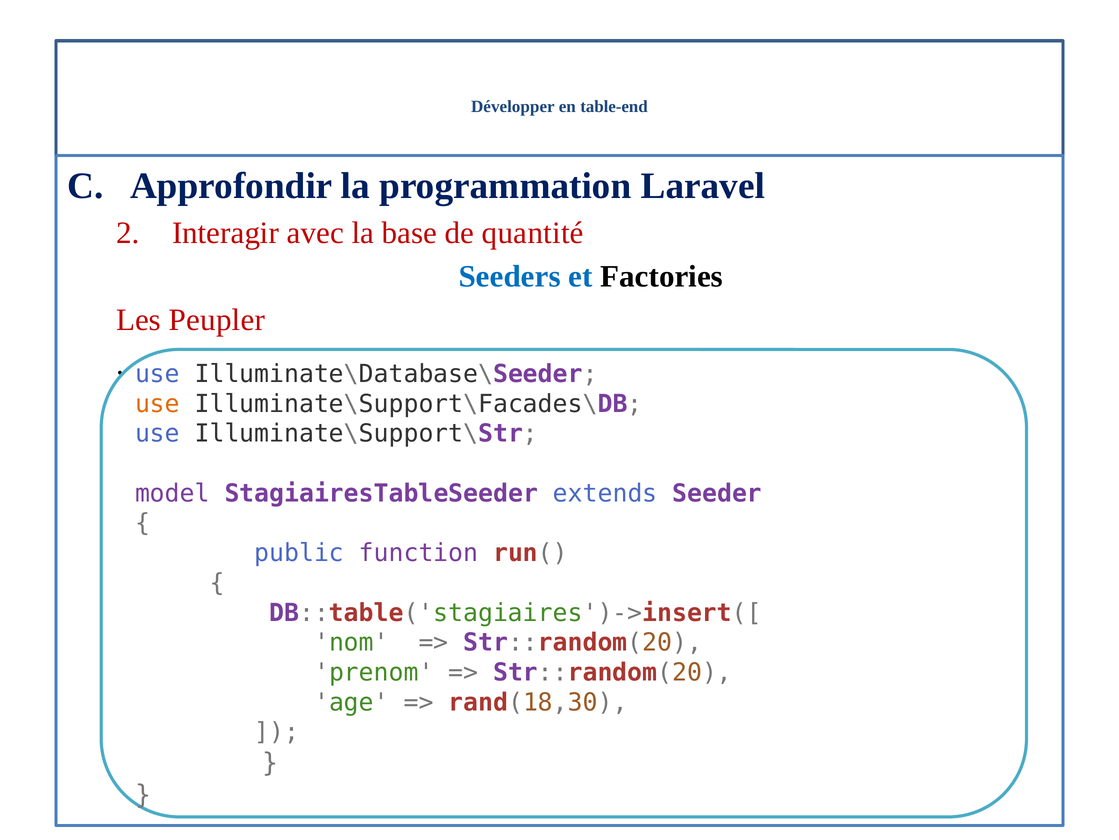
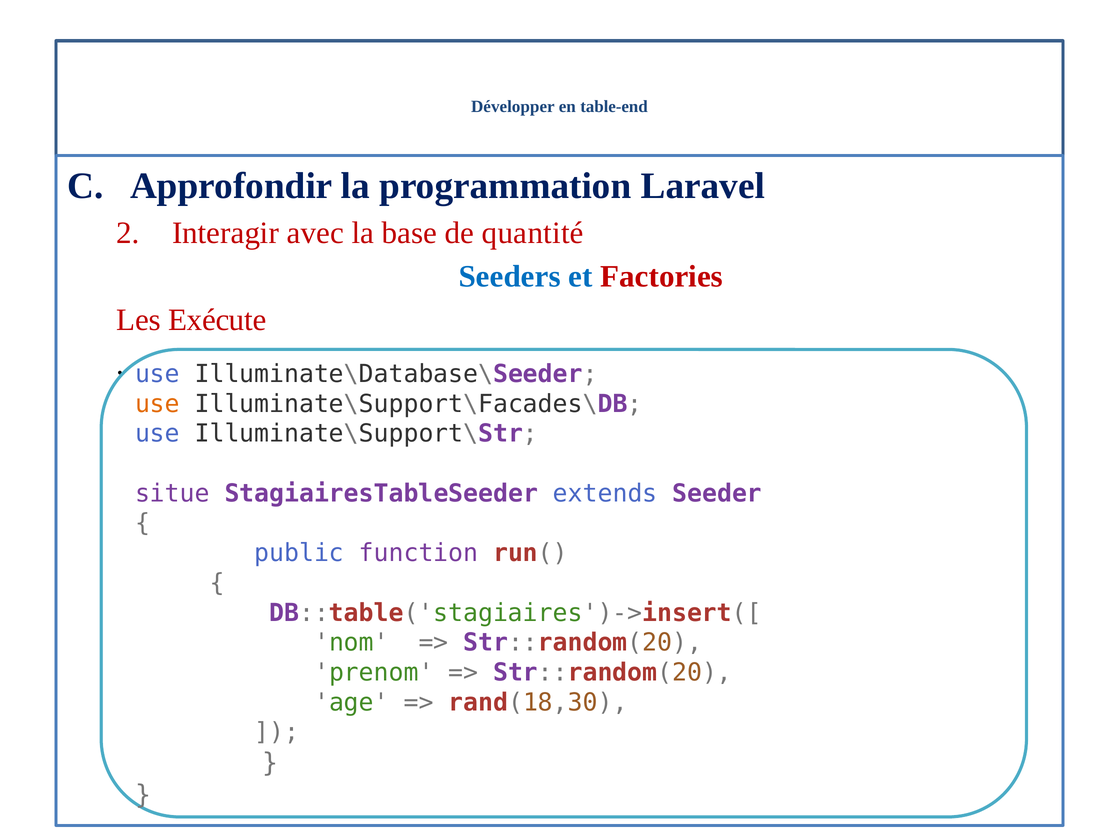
Factories colour: black -> red
Peupler: Peupler -> Exécute
model: model -> situe
